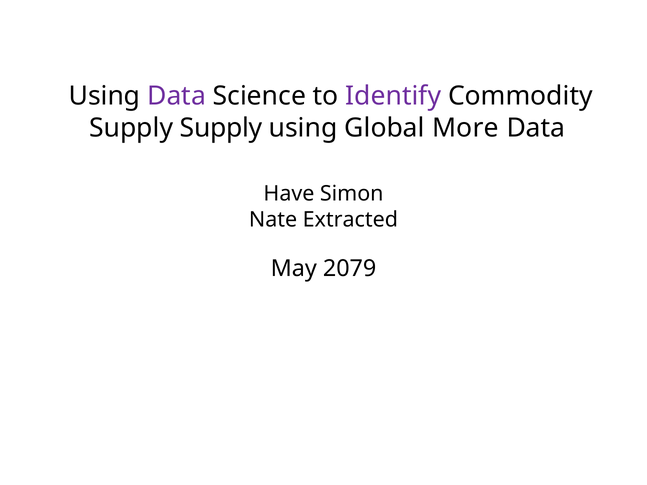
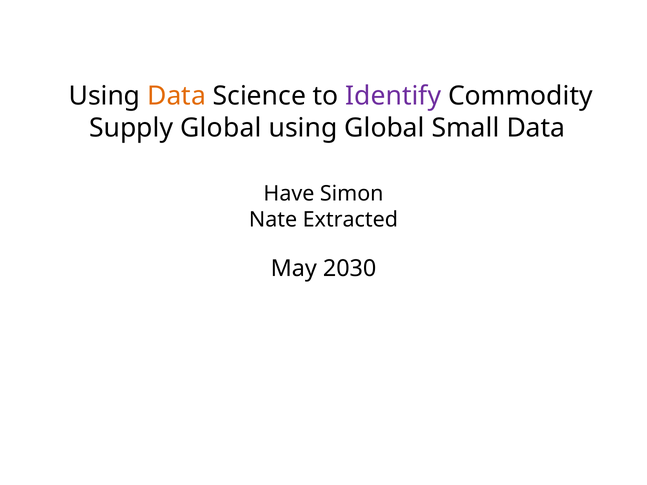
Data at (177, 96) colour: purple -> orange
Supply Supply: Supply -> Global
More: More -> Small
2079: 2079 -> 2030
